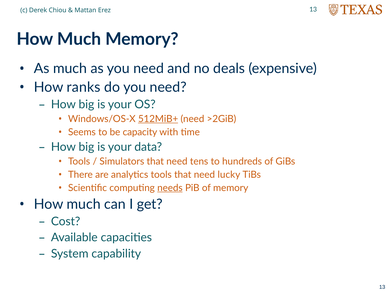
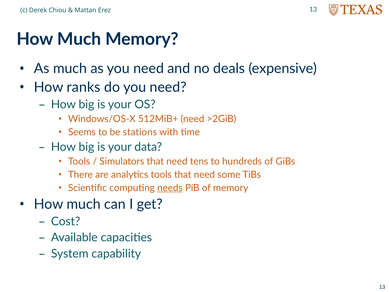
512MiB+ underline: present -> none
capacity: capacity -> stations
lucky: lucky -> some
